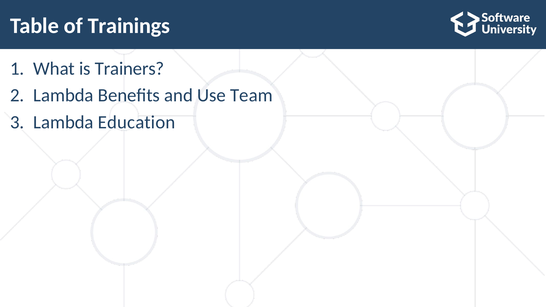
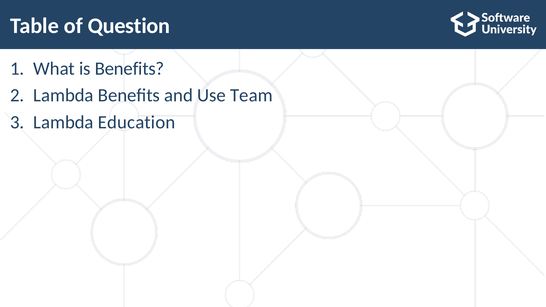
Trainings: Trainings -> Question
is Trainers: Trainers -> Benefits
